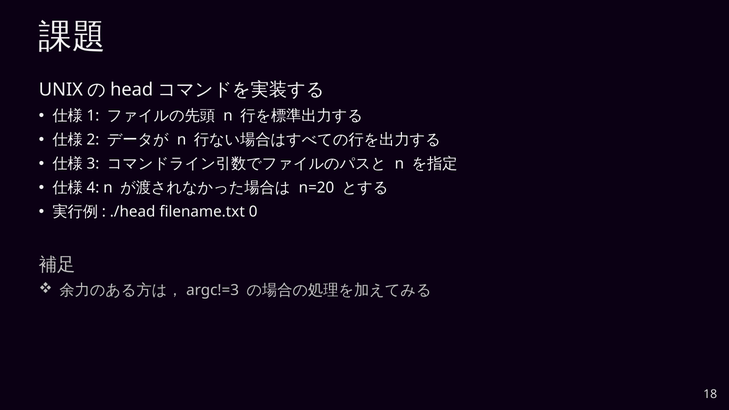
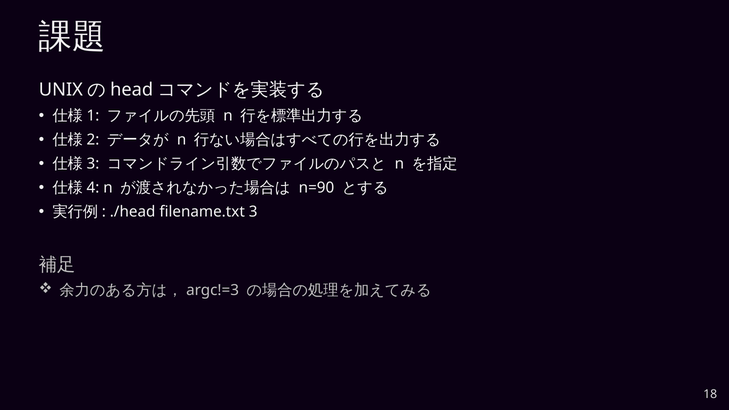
n=20: n=20 -> n=90
0: 0 -> 3
